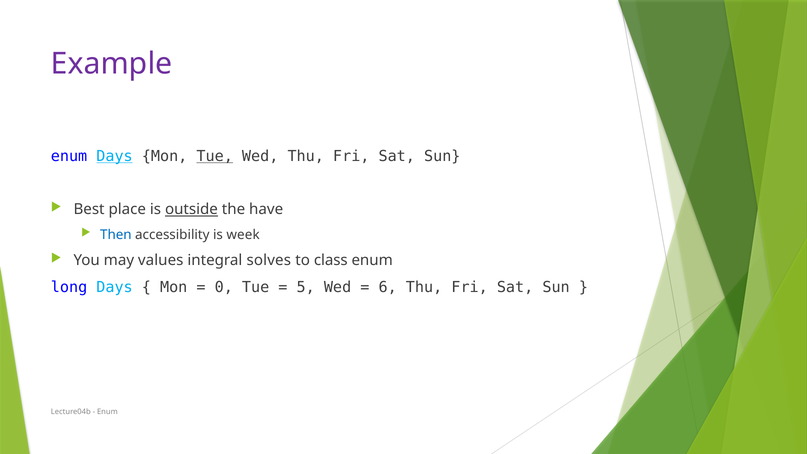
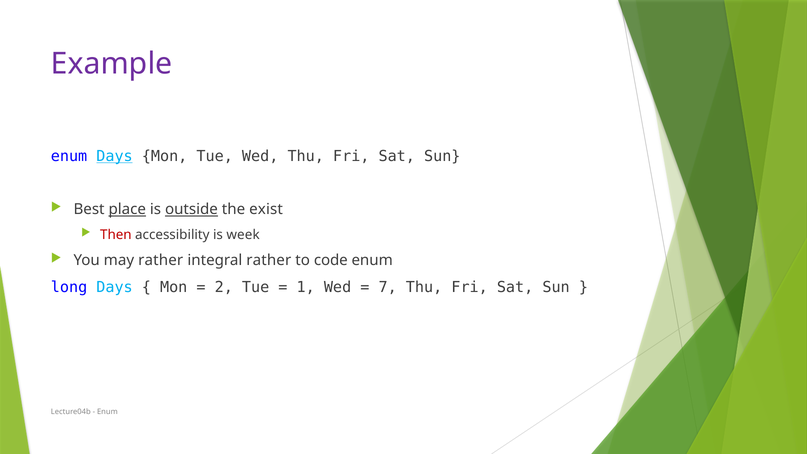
Tue at (215, 156) underline: present -> none
place underline: none -> present
have: have -> exist
Then colour: blue -> red
may values: values -> rather
integral solves: solves -> rather
class: class -> code
0: 0 -> 2
5: 5 -> 1
6: 6 -> 7
